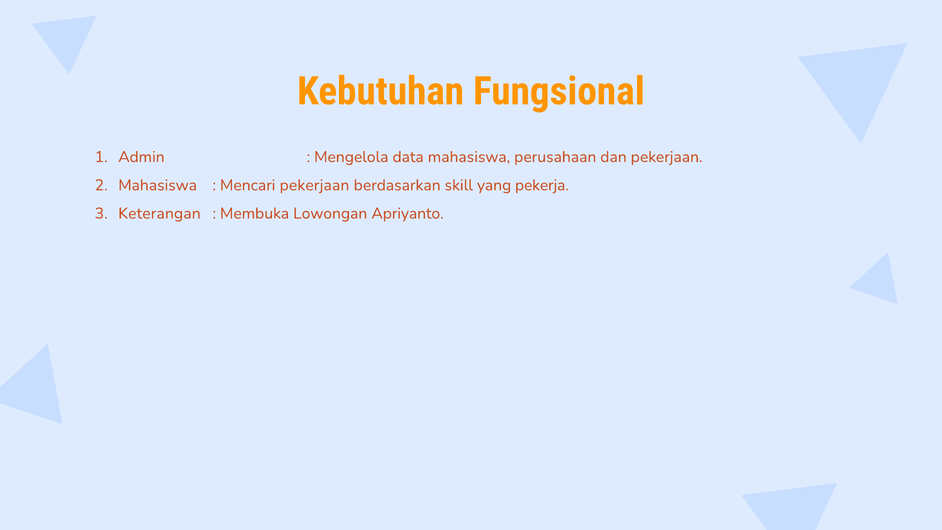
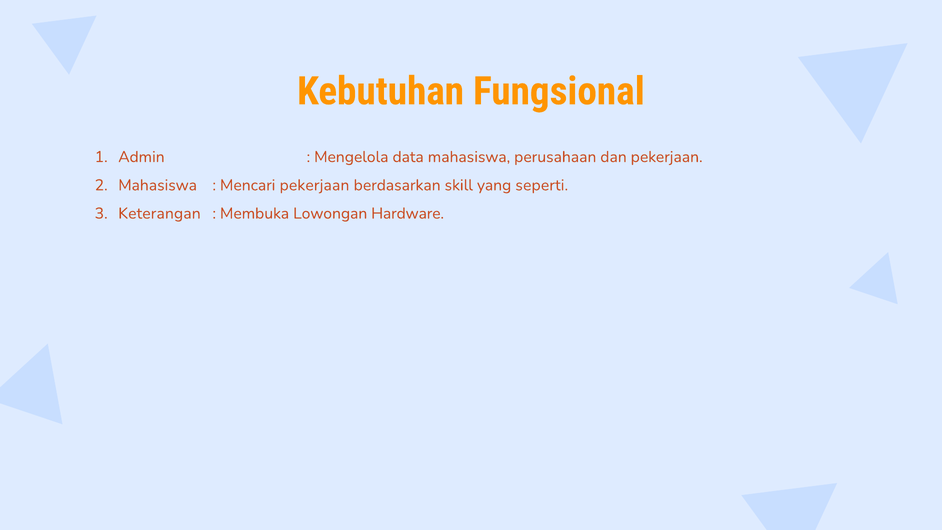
pekerja: pekerja -> seperti
Apriyanto: Apriyanto -> Hardware
